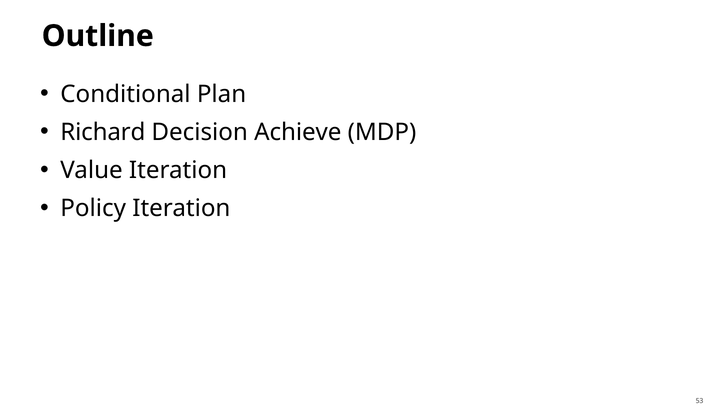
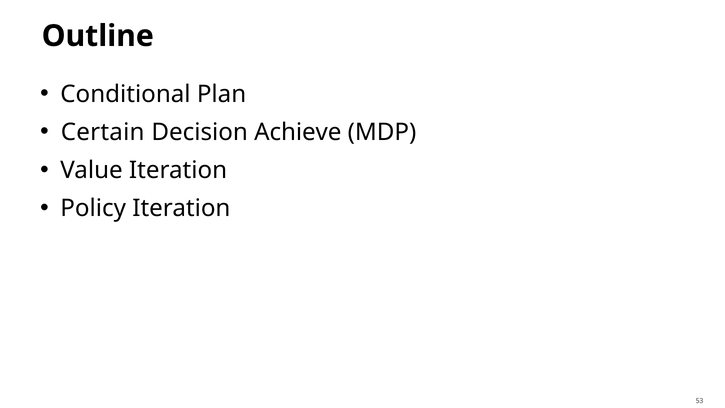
Richard: Richard -> Certain
